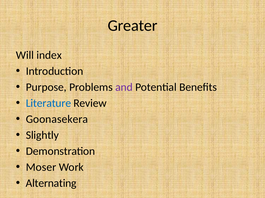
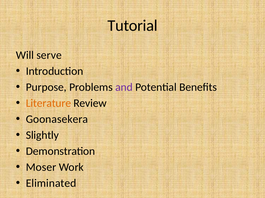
Greater: Greater -> Tutorial
index: index -> serve
Literature colour: blue -> orange
Alternating: Alternating -> Eliminated
